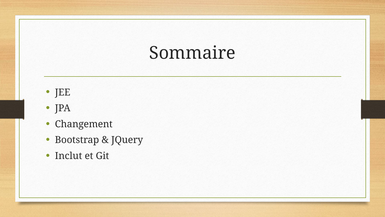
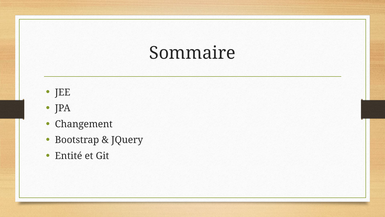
Inclut: Inclut -> Entité
